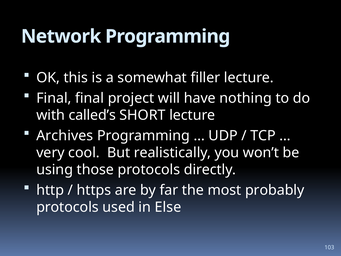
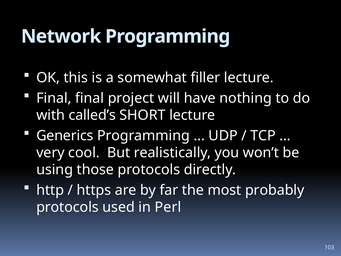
Archives: Archives -> Generics
Else: Else -> Perl
